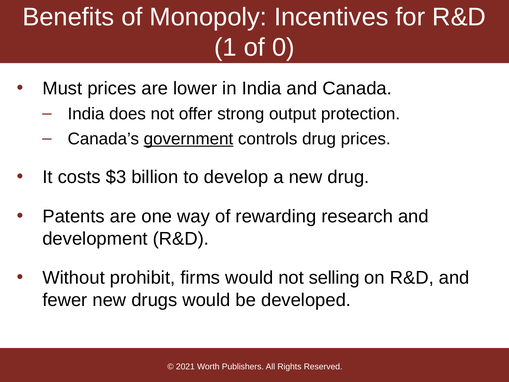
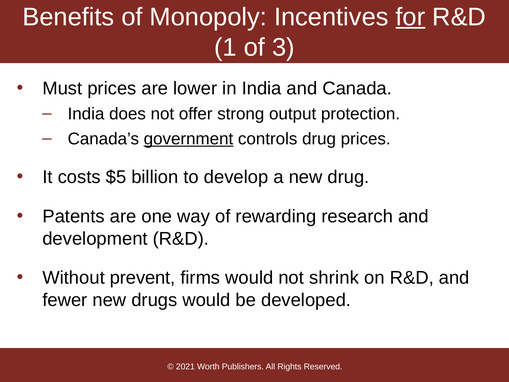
for underline: none -> present
0: 0 -> 3
$3: $3 -> $5
prohibit: prohibit -> prevent
selling: selling -> shrink
